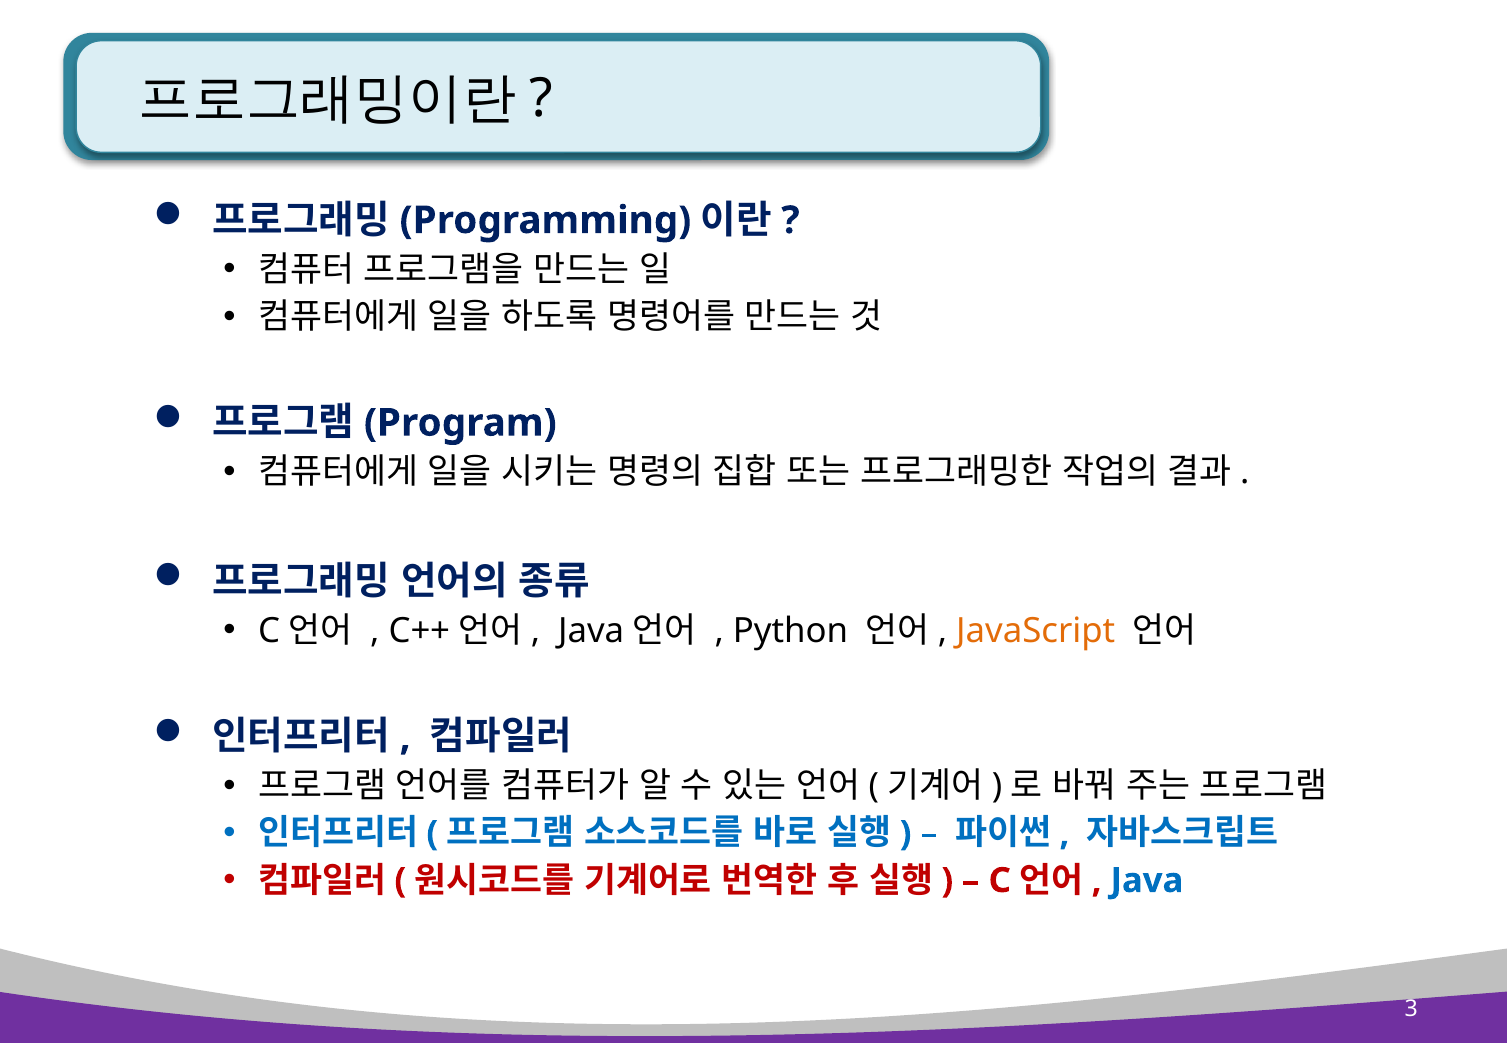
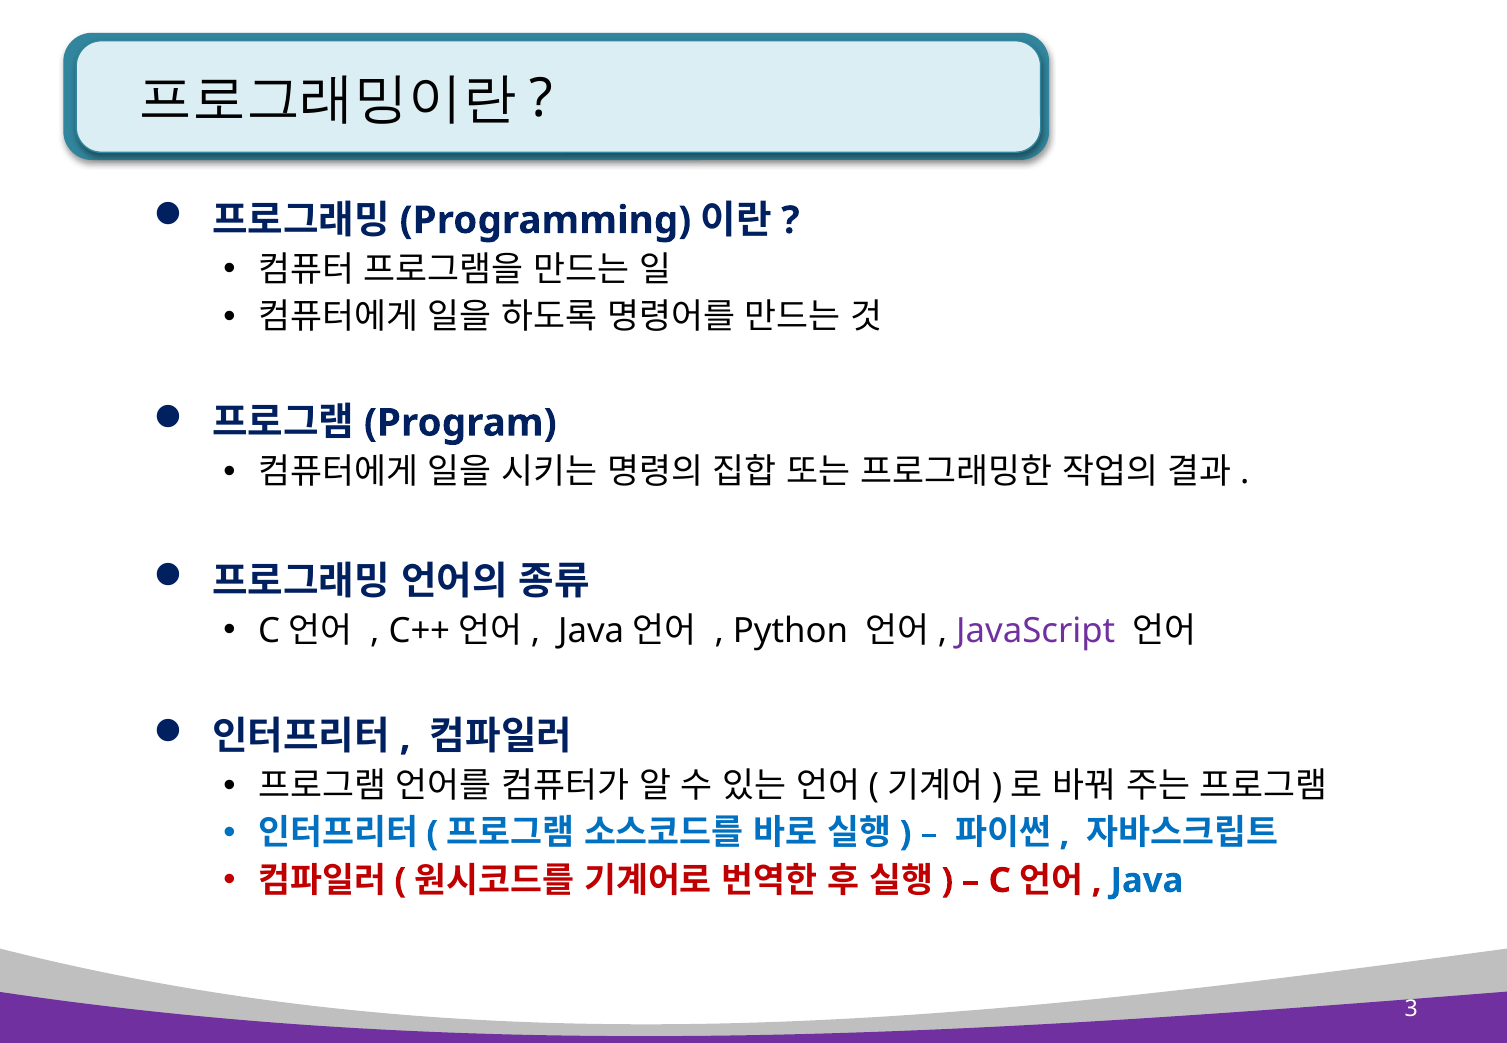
JavaScript colour: orange -> purple
